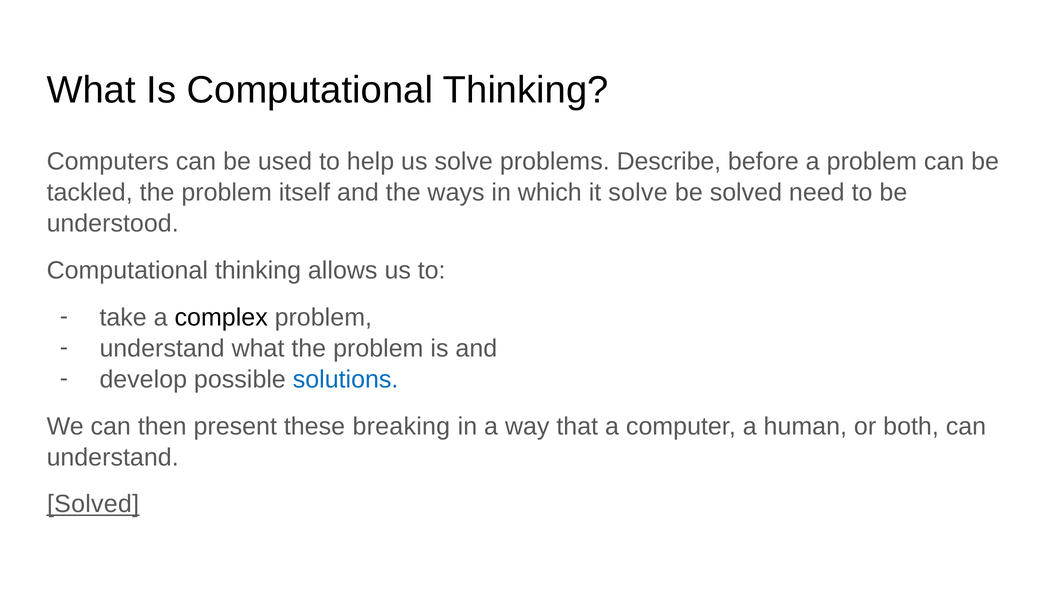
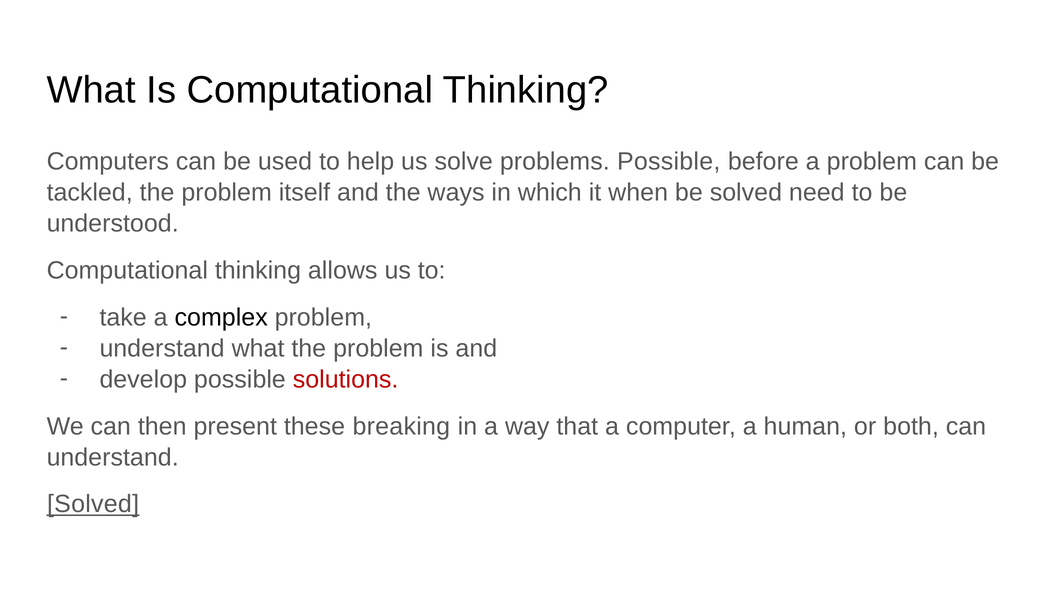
problems Describe: Describe -> Possible
it solve: solve -> when
solutions colour: blue -> red
